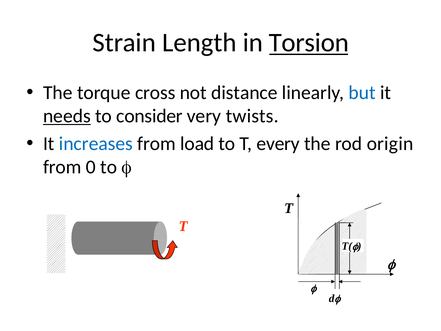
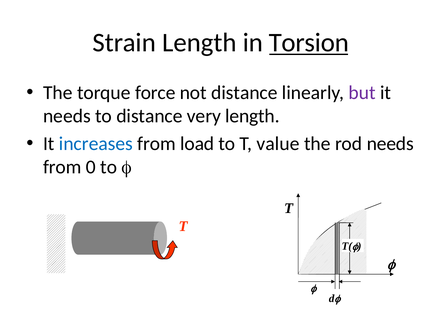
cross: cross -> force
but colour: blue -> purple
needs at (67, 116) underline: present -> none
to consider: consider -> distance
very twists: twists -> length
every: every -> value
rod origin: origin -> needs
